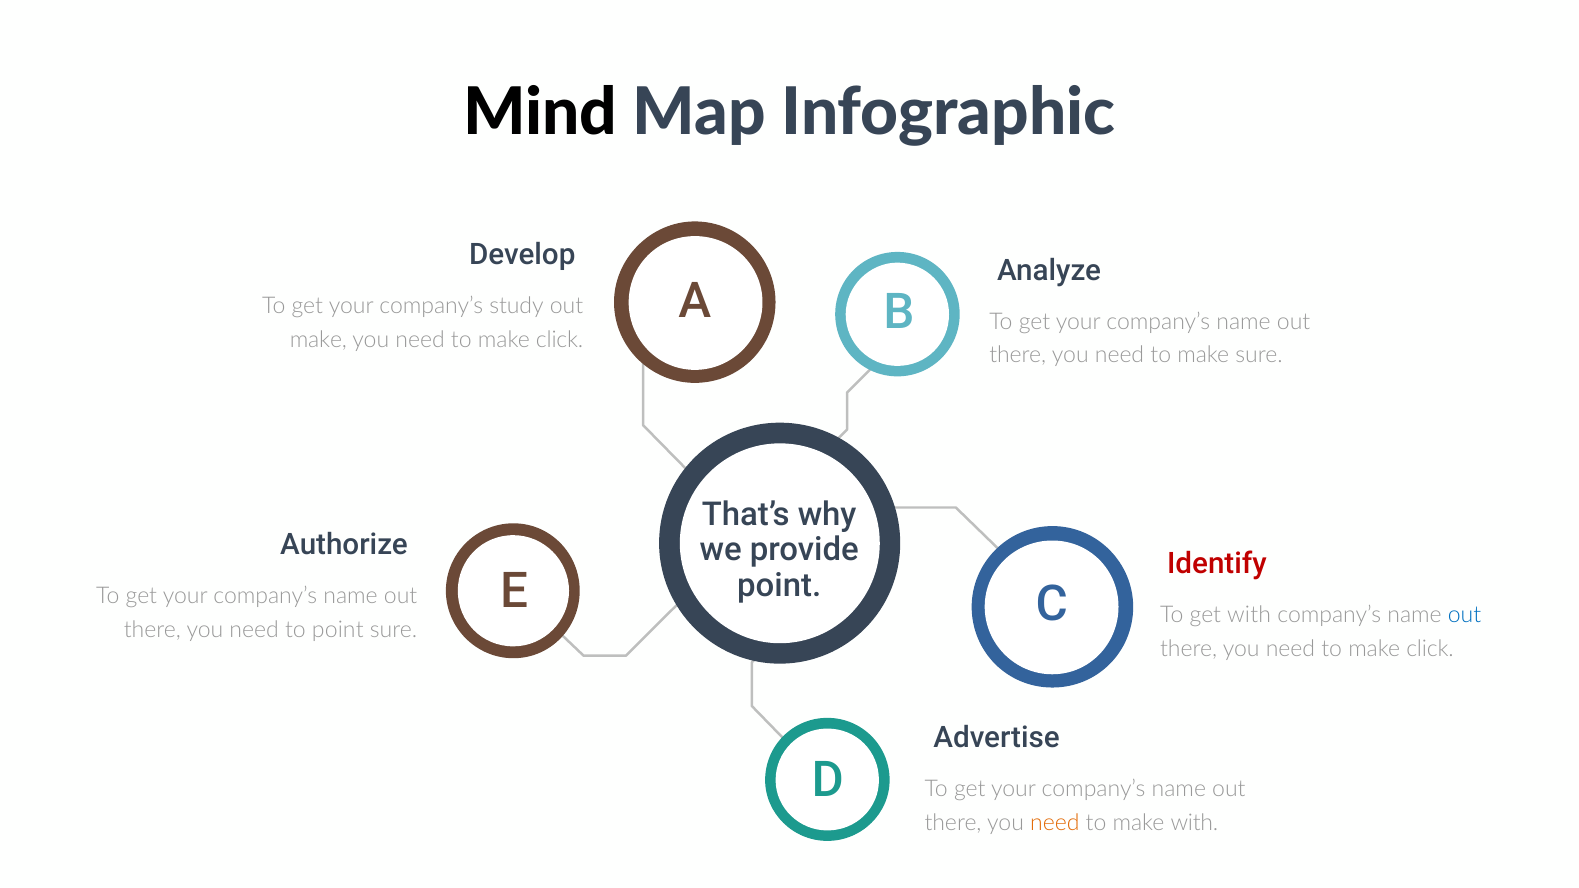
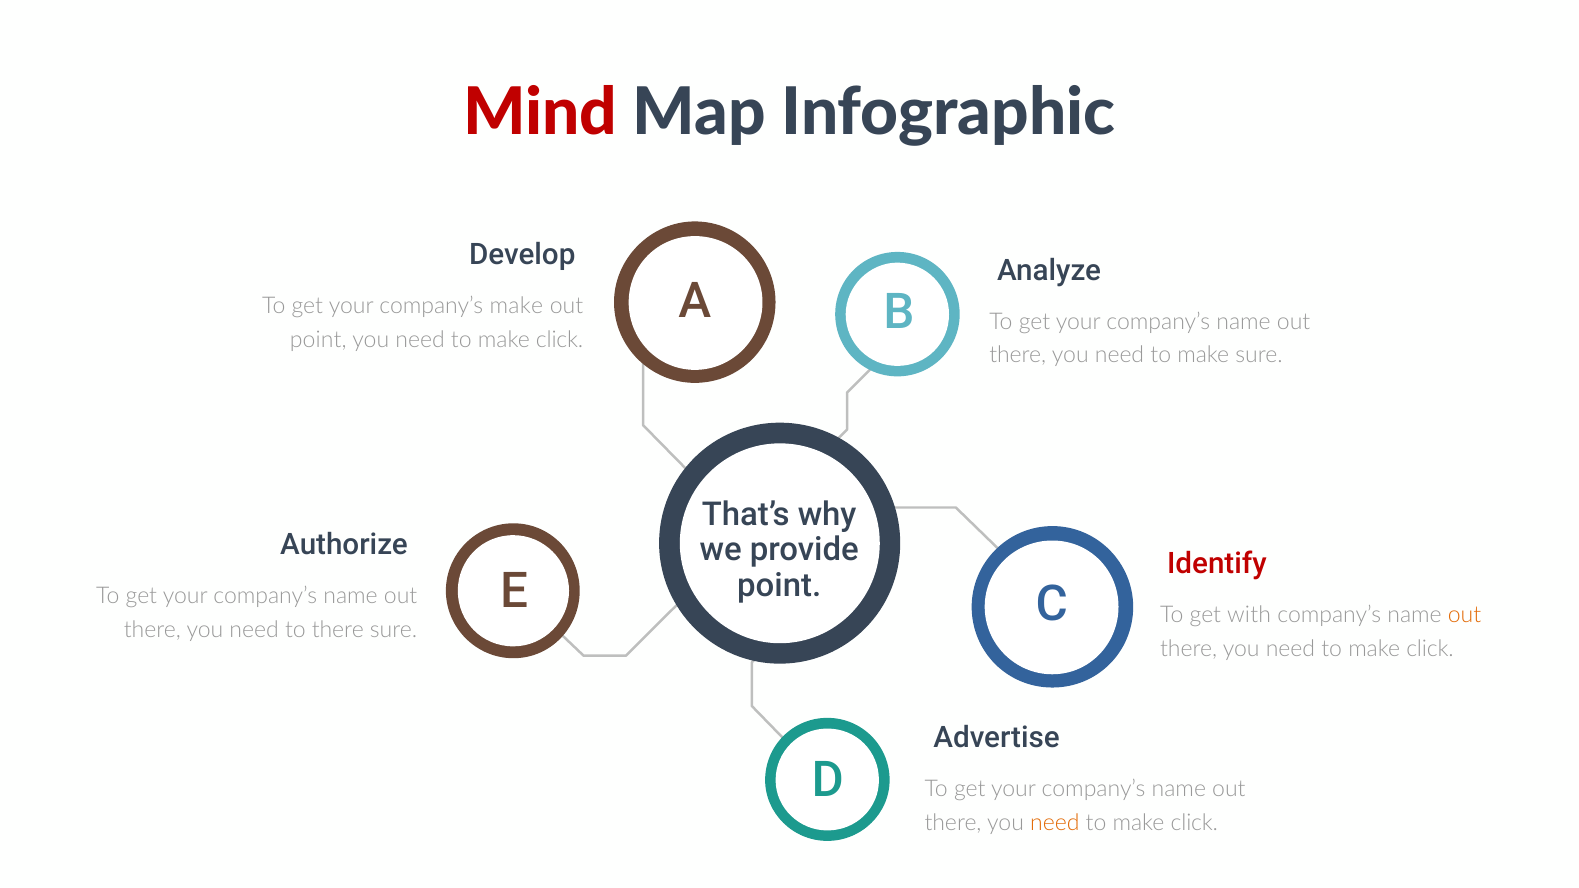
Mind colour: black -> red
company’s study: study -> make
make at (318, 340): make -> point
out at (1465, 615) colour: blue -> orange
to point: point -> there
with at (1194, 823): with -> click
